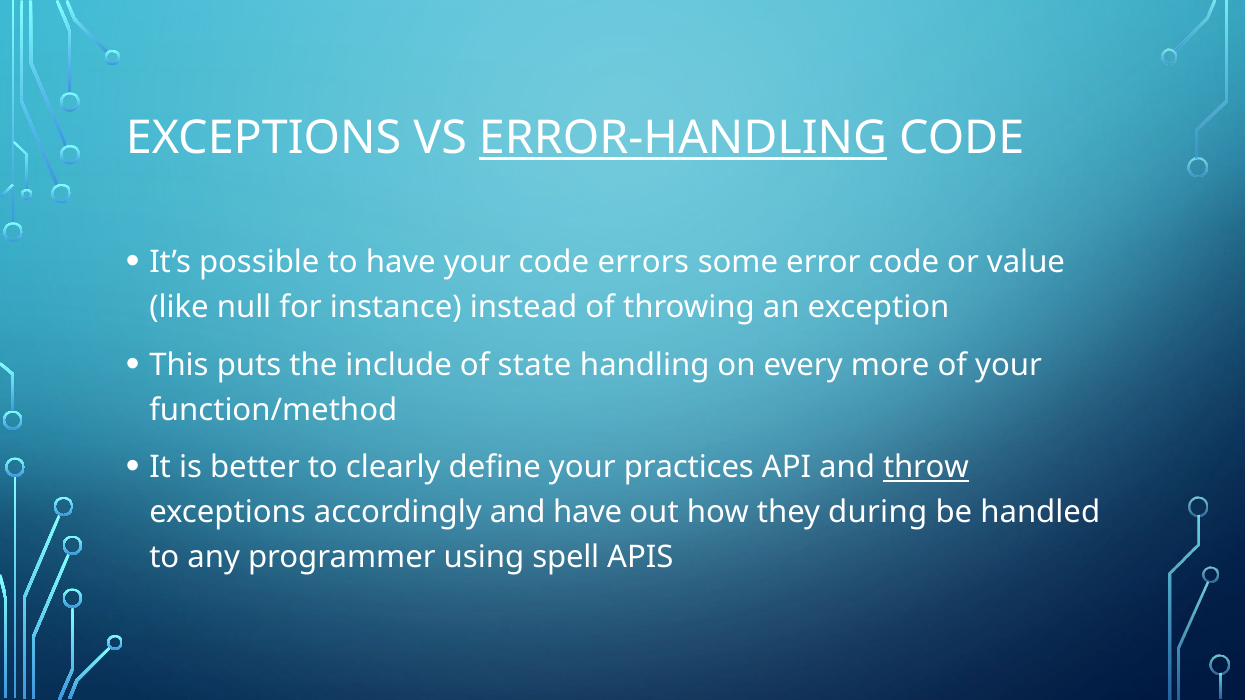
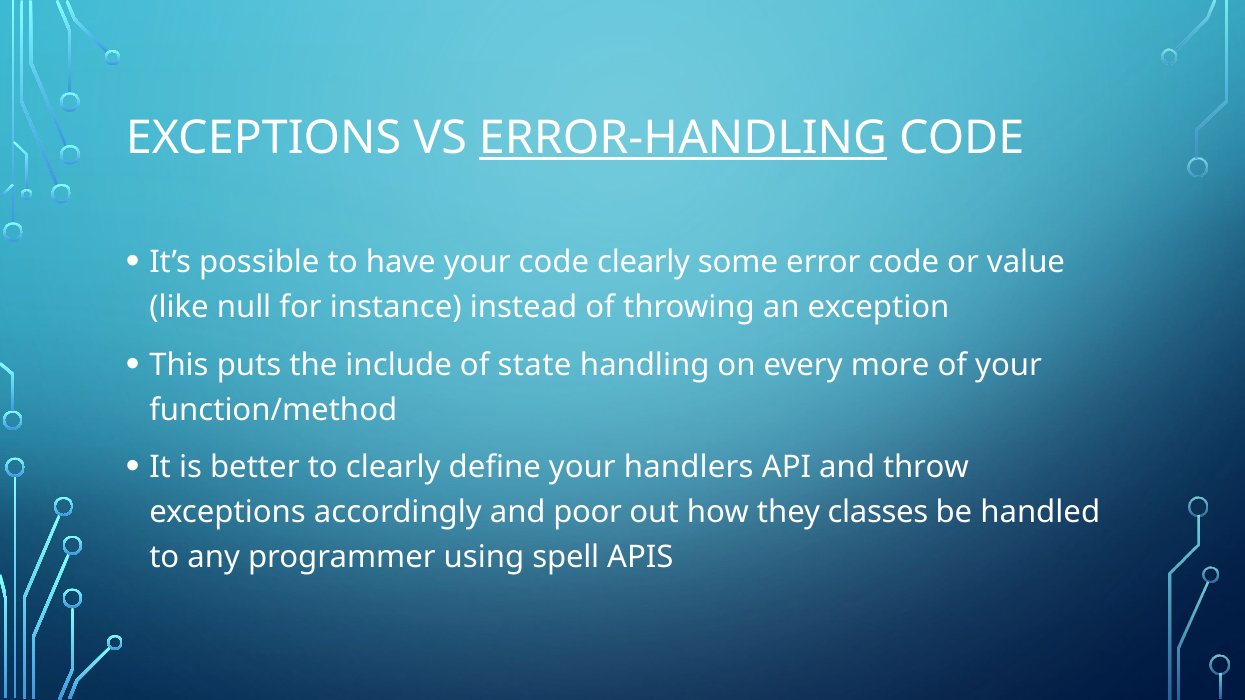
code errors: errors -> clearly
practices: practices -> handlers
throw underline: present -> none
and have: have -> poor
during: during -> classes
